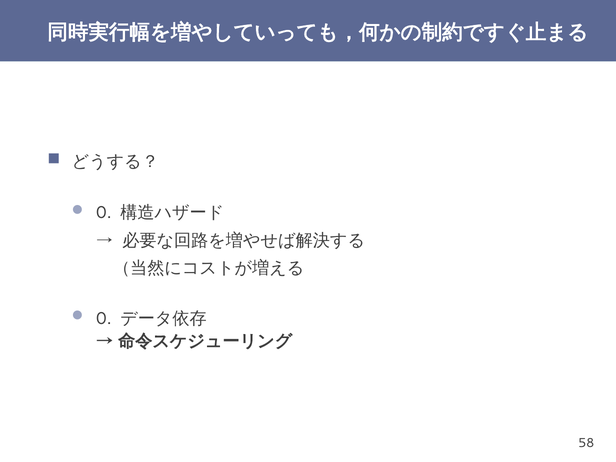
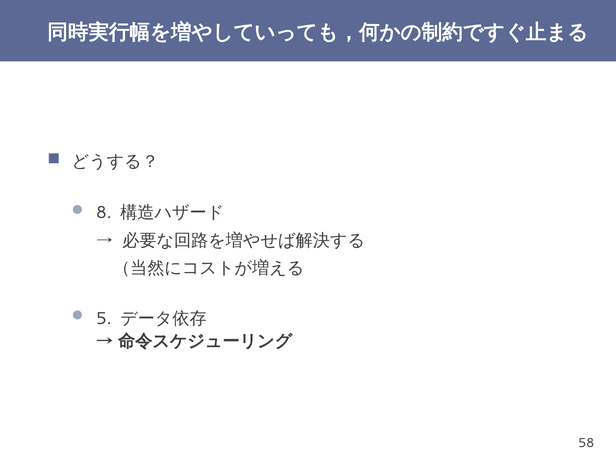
0 at (104, 213): 0 -> 8
0 at (104, 318): 0 -> 5
